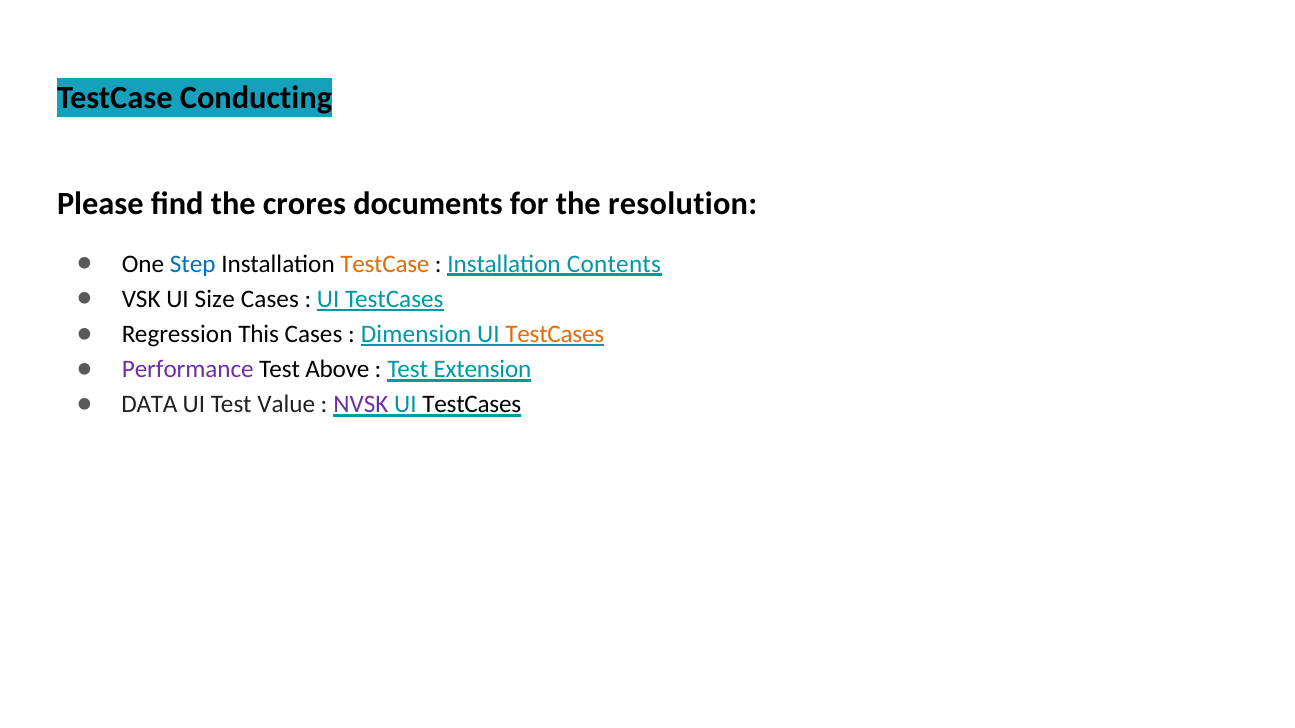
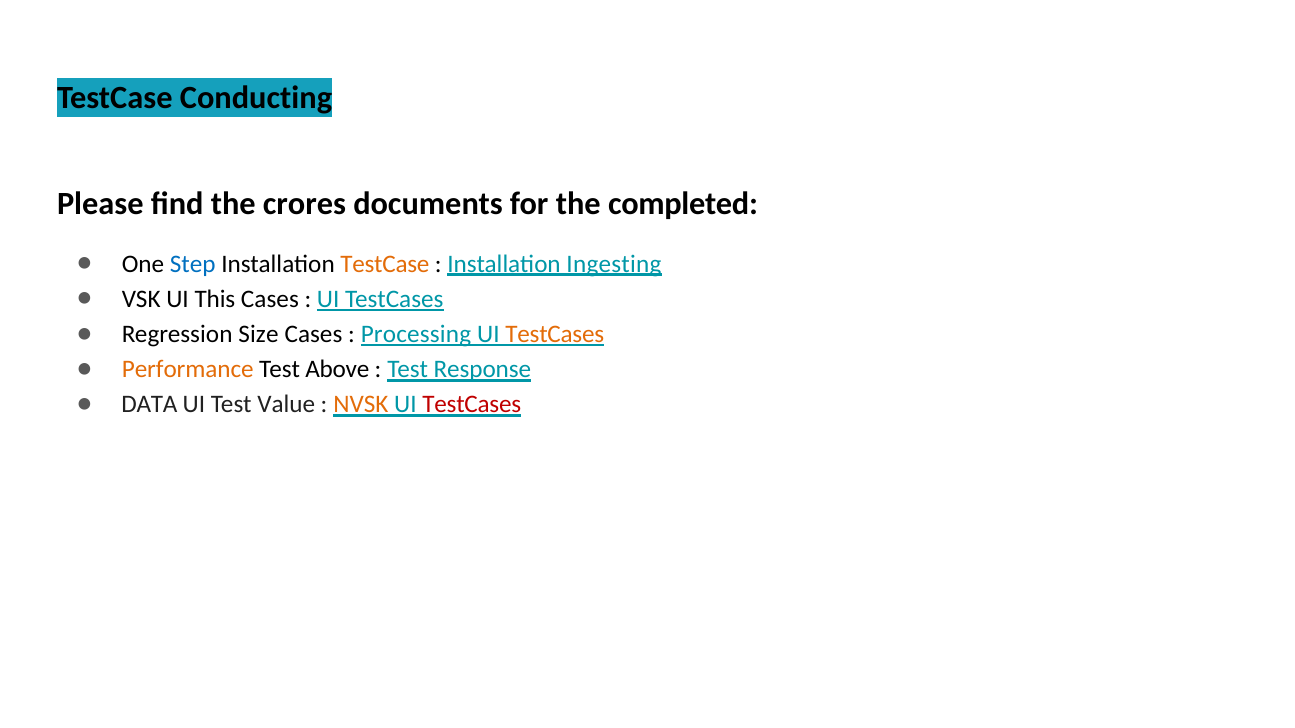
resolution: resolution -> completed
Contents: Contents -> Ingesting
Size: Size -> This
This: This -> Size
Dimension: Dimension -> Processing
Performance colour: purple -> orange
Extension: Extension -> Response
NVSK colour: purple -> orange
TestCases at (472, 405) colour: black -> red
